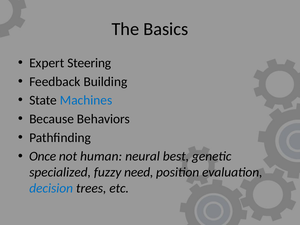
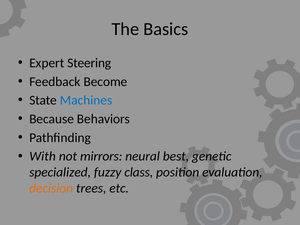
Building: Building -> Become
Once: Once -> With
human: human -> mirrors
need: need -> class
decision colour: blue -> orange
